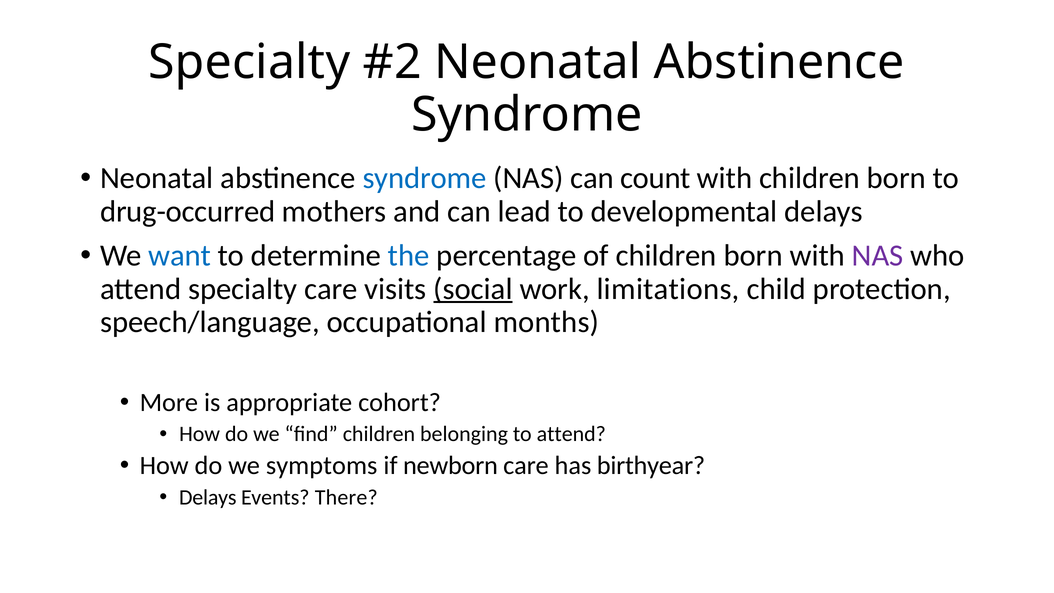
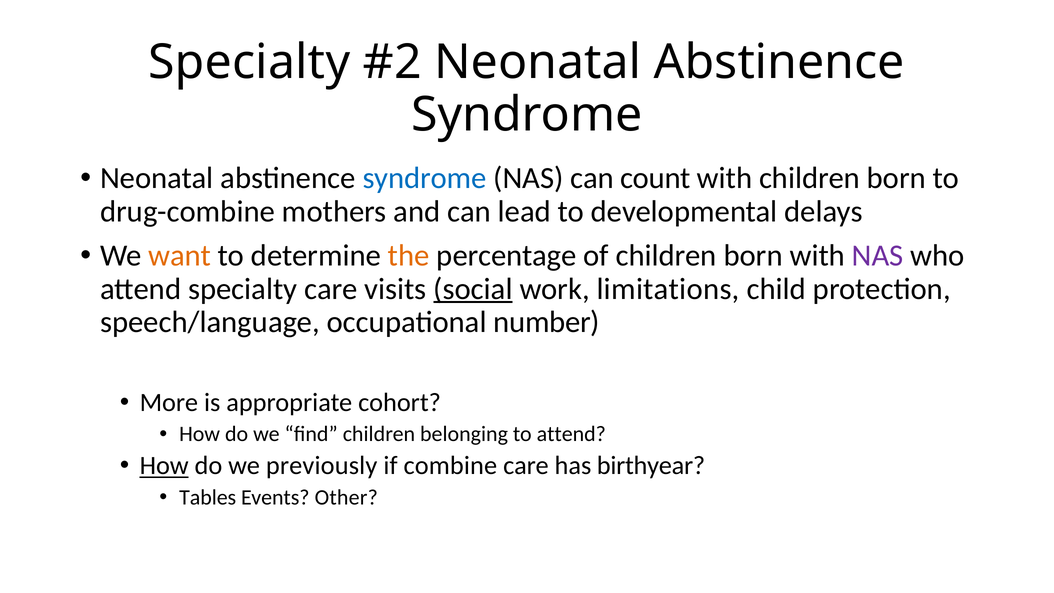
drug-occurred: drug-occurred -> drug-combine
want colour: blue -> orange
the colour: blue -> orange
months: months -> number
How at (164, 466) underline: none -> present
symptoms: symptoms -> previously
newborn: newborn -> combine
Delays at (208, 497): Delays -> Tables
There: There -> Other
